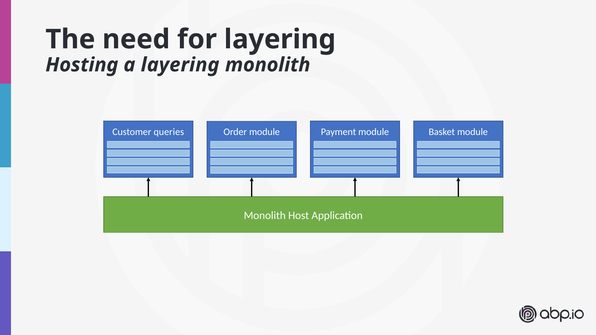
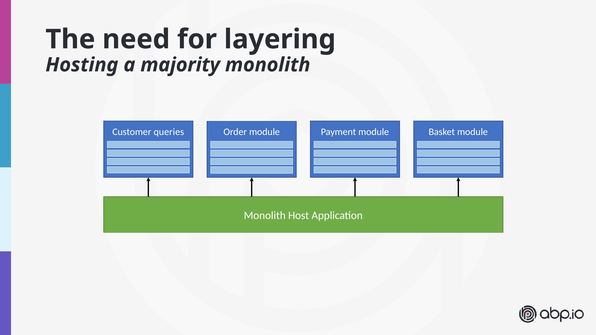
a layering: layering -> majority
